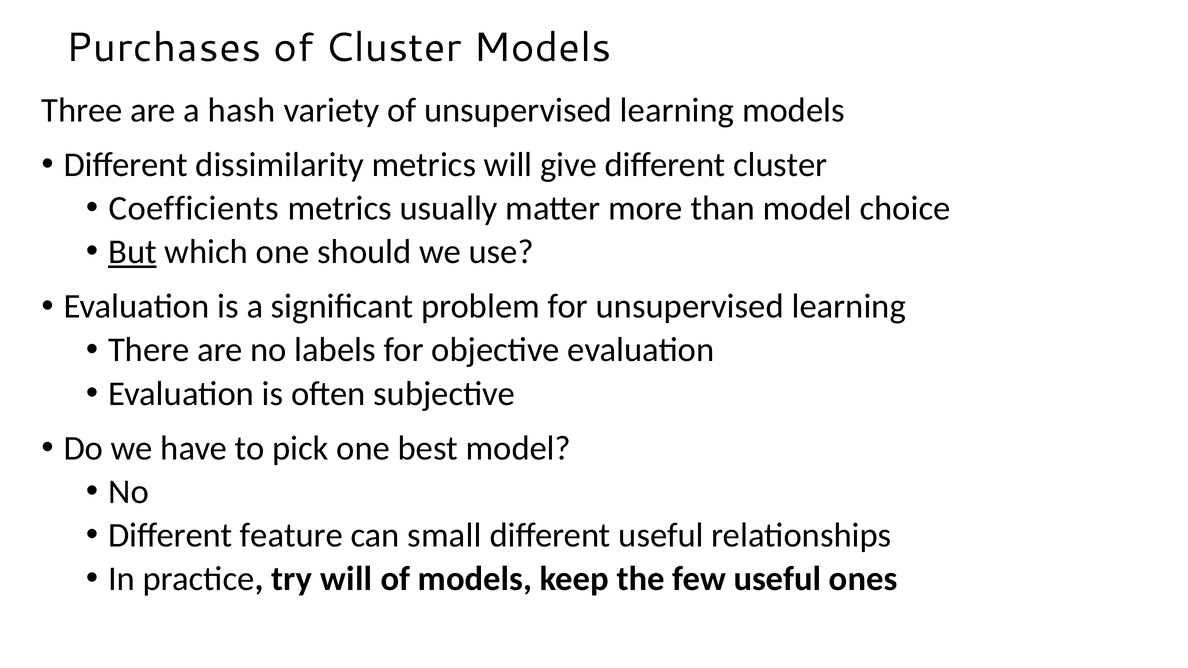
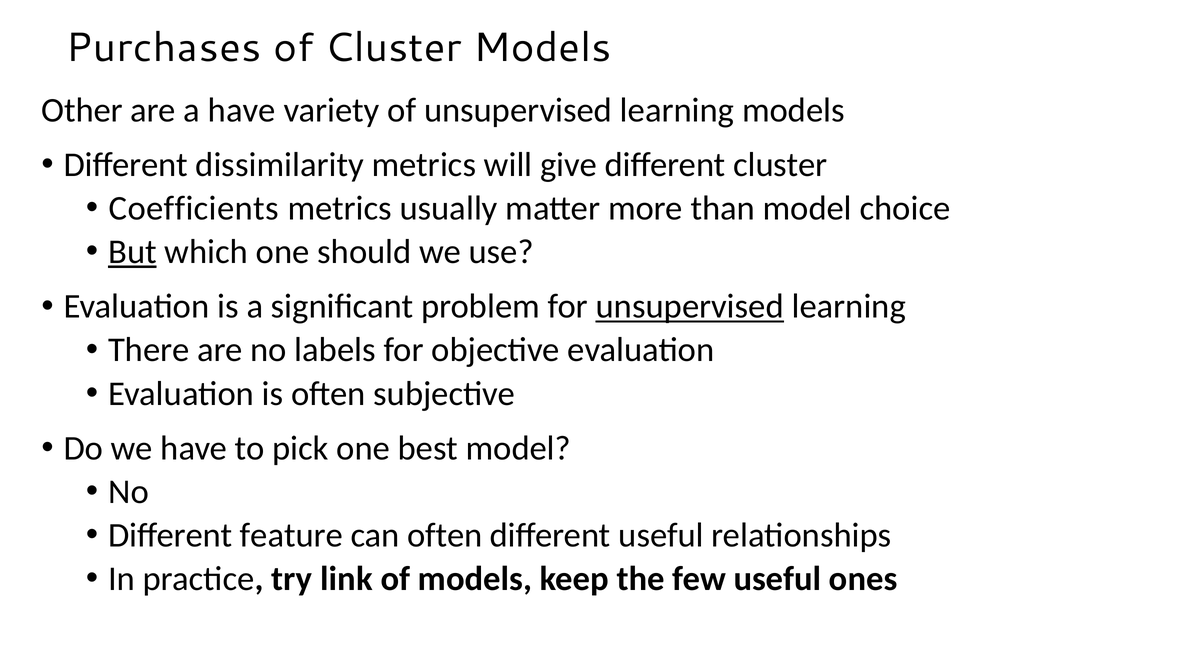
Three: Three -> Other
a hash: hash -> have
unsupervised at (690, 307) underline: none -> present
can small: small -> often
try will: will -> link
